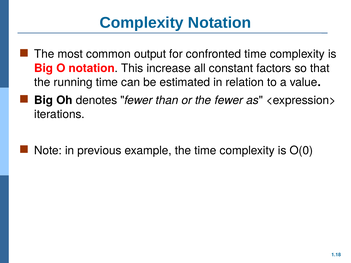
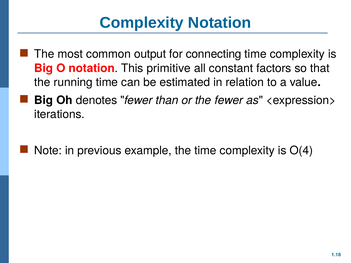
confronted: confronted -> connecting
increase: increase -> primitive
O(0: O(0 -> O(4
